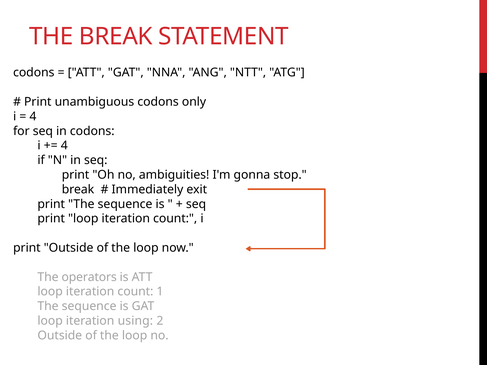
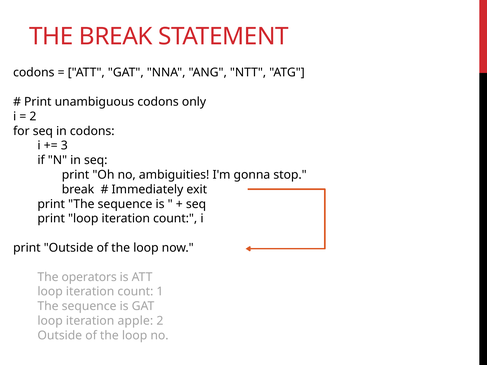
4 at (33, 116): 4 -> 2
4 at (64, 146): 4 -> 3
using: using -> apple
